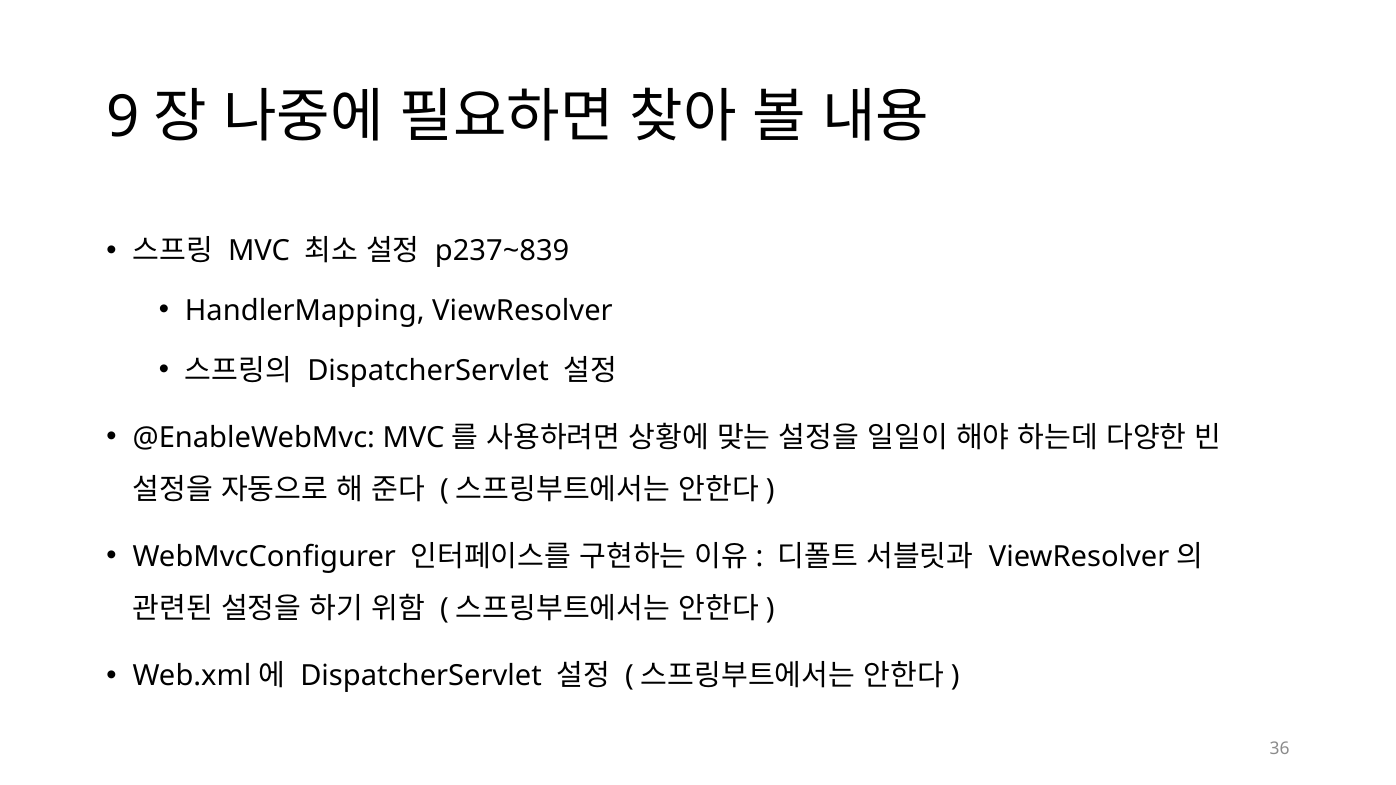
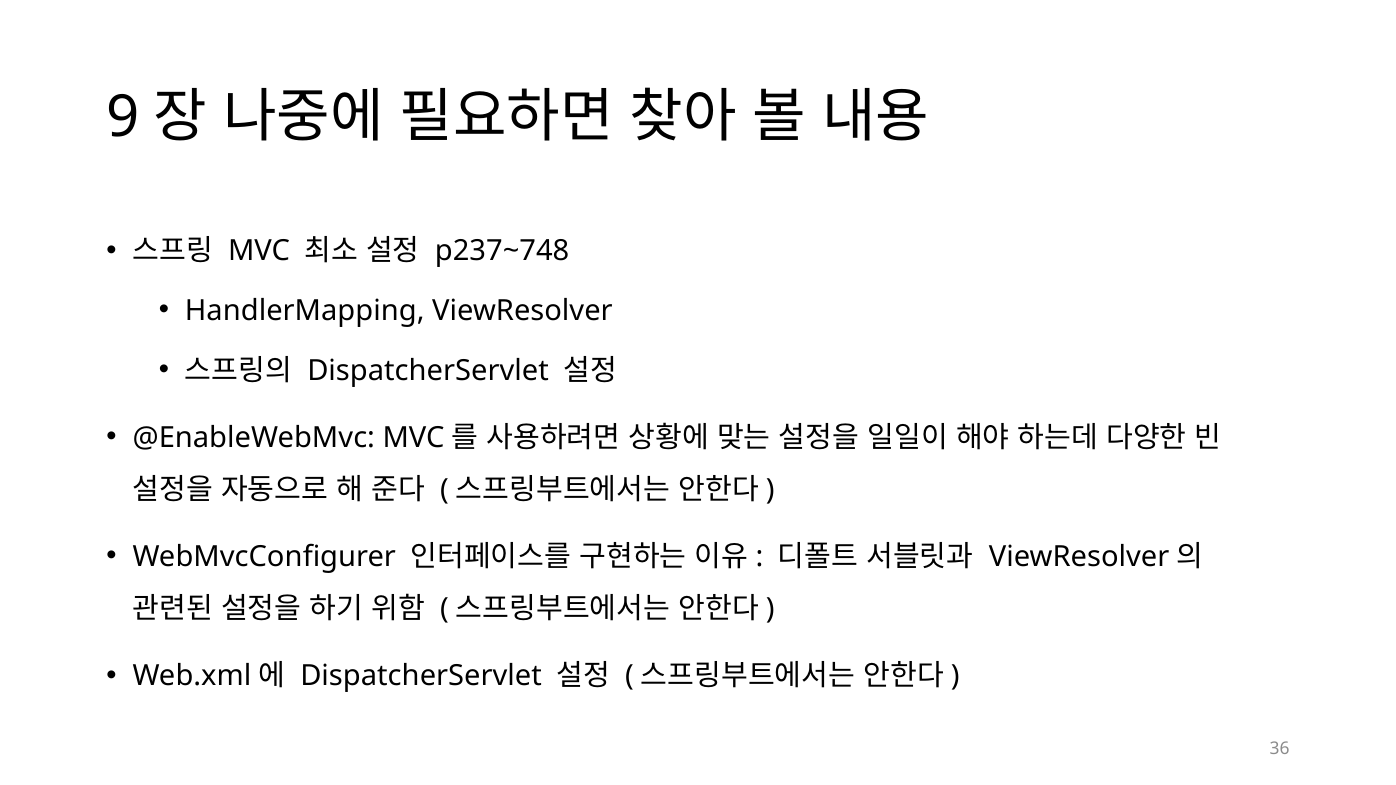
p237~839: p237~839 -> p237~748
